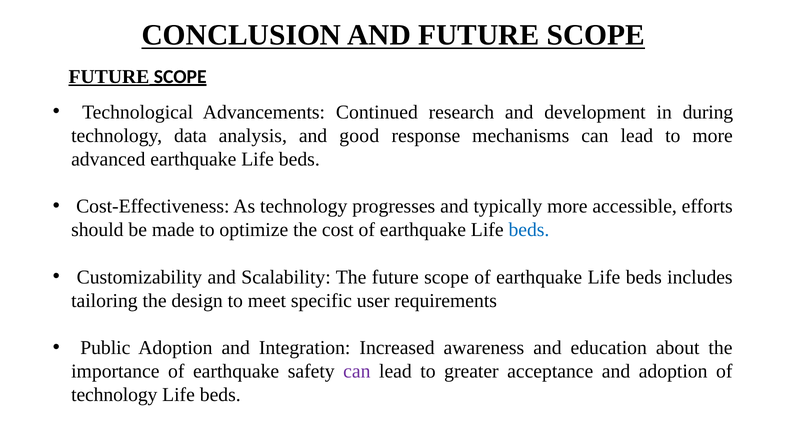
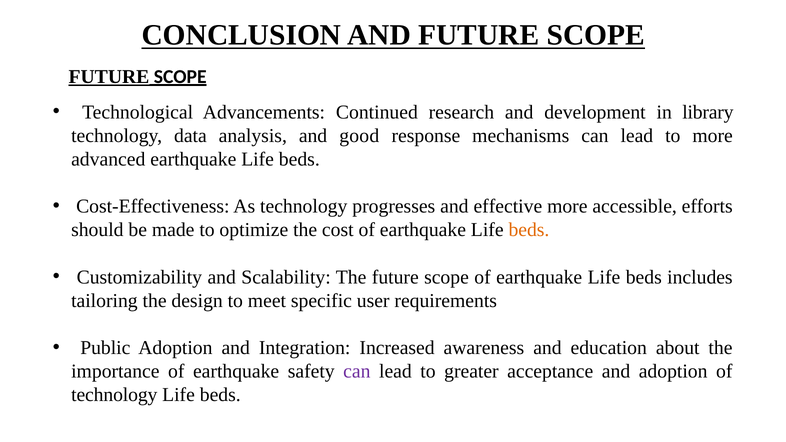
during: during -> library
typically: typically -> effective
beds at (529, 230) colour: blue -> orange
